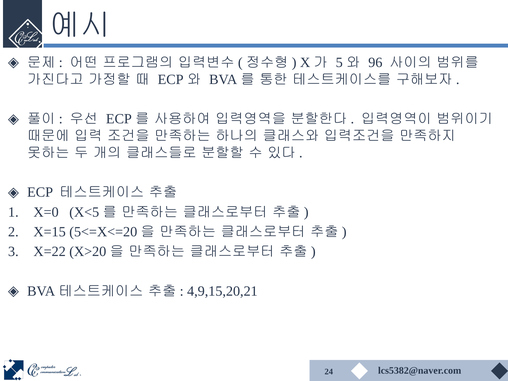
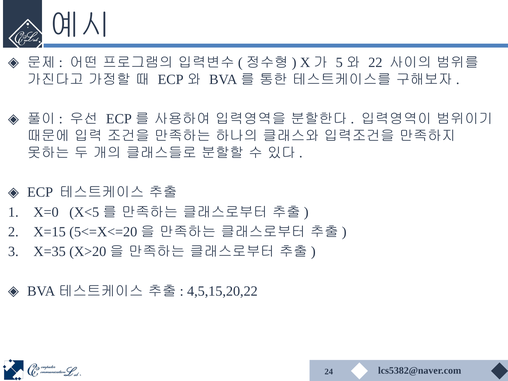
96: 96 -> 22
X=22: X=22 -> X=35
4,9,15,20,21: 4,9,15,20,21 -> 4,5,15,20,22
